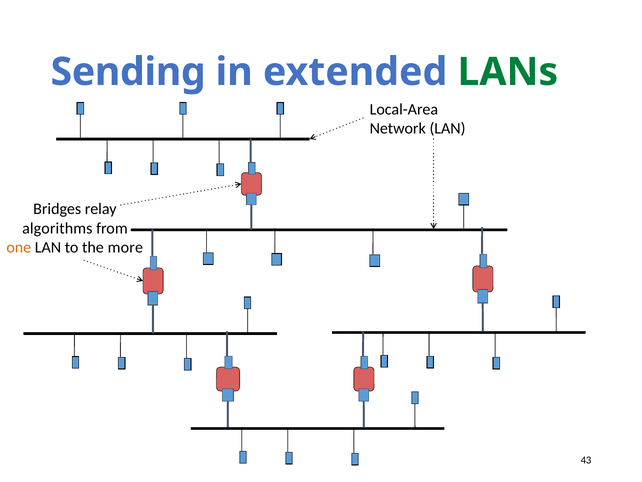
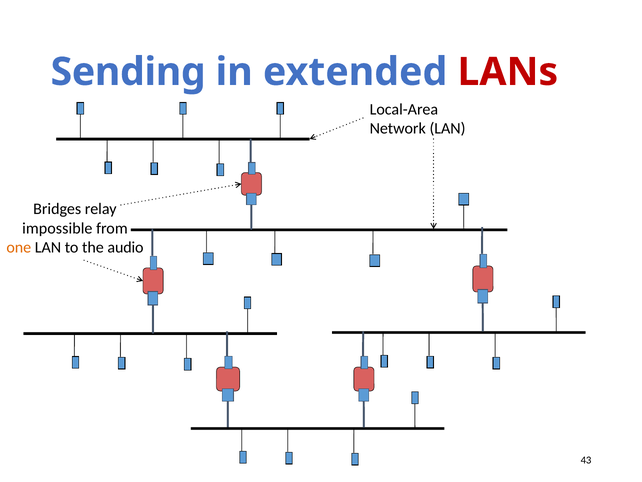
LANs colour: green -> red
algorithms: algorithms -> impossible
more: more -> audio
